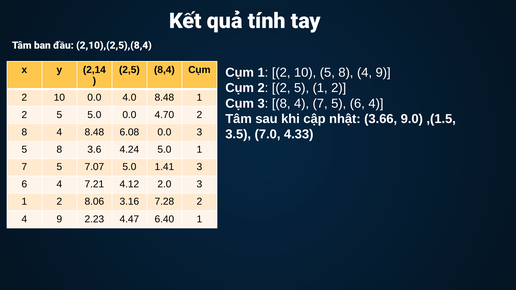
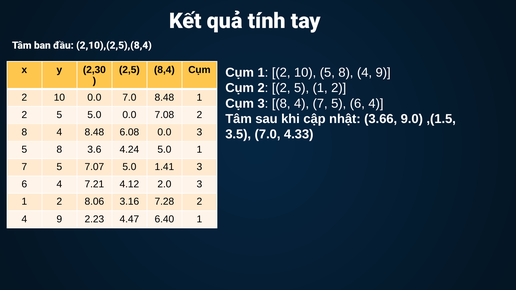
2,14: 2,14 -> 2,30
0.0 4.0: 4.0 -> 7.0
4.70: 4.70 -> 7.08
